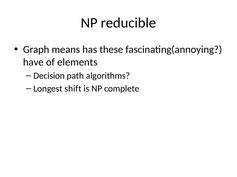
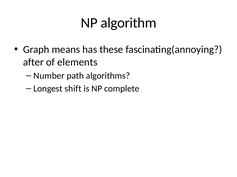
reducible: reducible -> algorithm
have: have -> after
Decision: Decision -> Number
